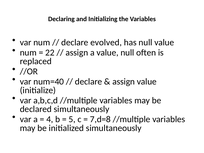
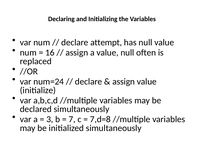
evolved: evolved -> attempt
22: 22 -> 16
num=40: num=40 -> num=24
4: 4 -> 3
5: 5 -> 7
